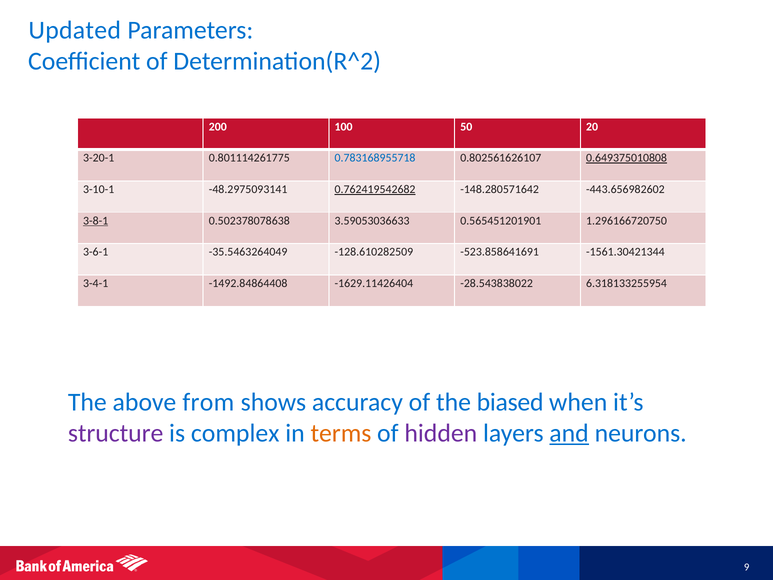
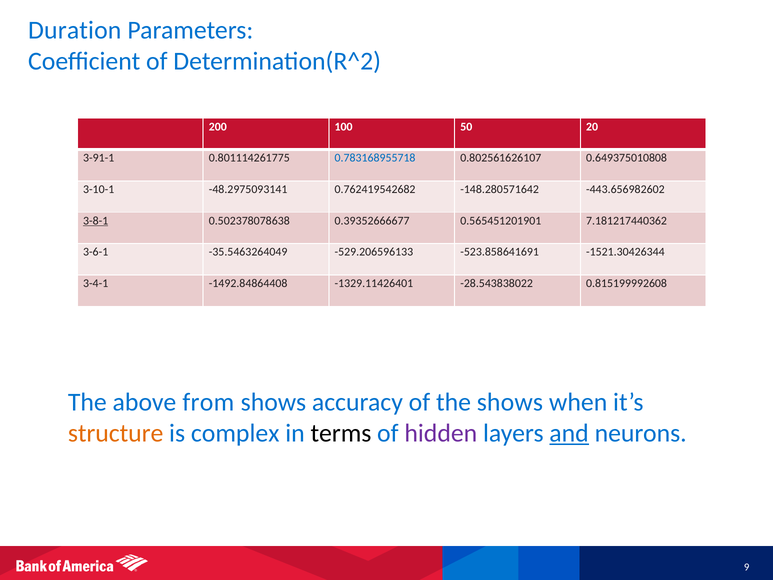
Updated: Updated -> Duration
3-20-1: 3-20-1 -> 3-91-1
0.649375010808 underline: present -> none
0.762419542682 underline: present -> none
3.59053036633: 3.59053036633 -> 0.39352666677
1.296166720750: 1.296166720750 -> 7.181217440362
-128.610282509: -128.610282509 -> -529.206596133
-1561.30421344: -1561.30421344 -> -1521.30426344
-1629.11426404: -1629.11426404 -> -1329.11426401
6.318133255954: 6.318133255954 -> 0.815199992608
the biased: biased -> shows
structure colour: purple -> orange
terms colour: orange -> black
